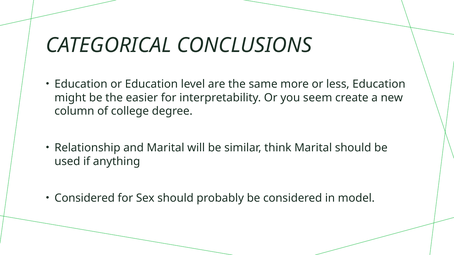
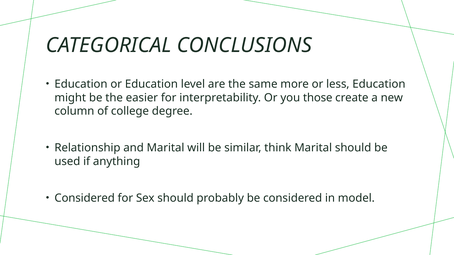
seem: seem -> those
